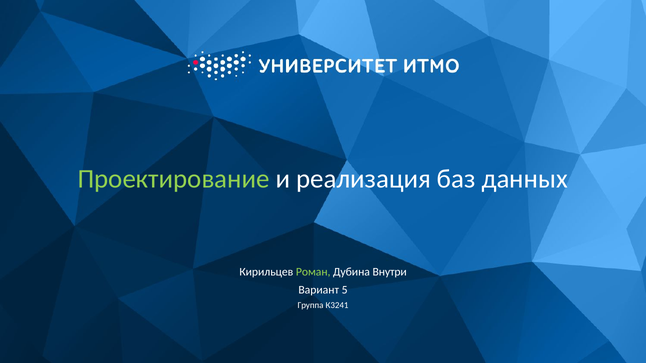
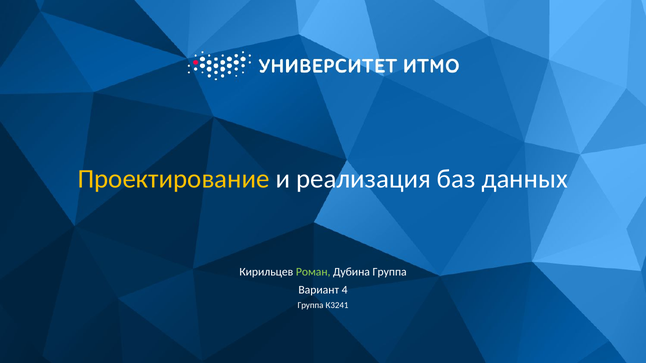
Проектирование colour: light green -> yellow
Дубина Внутри: Внутри -> Группа
5: 5 -> 4
